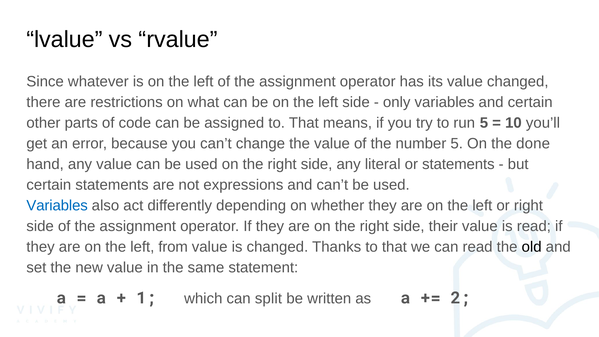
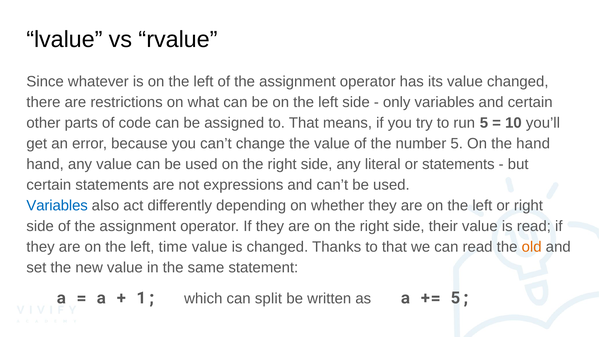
the done: done -> hand
from: from -> time
old colour: black -> orange
2 at (461, 298): 2 -> 5
